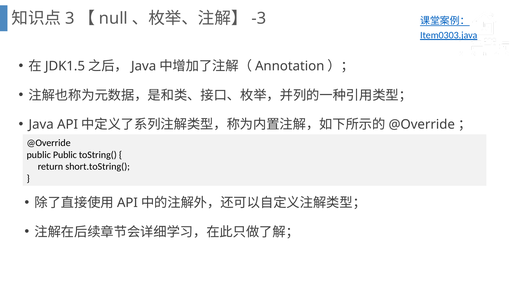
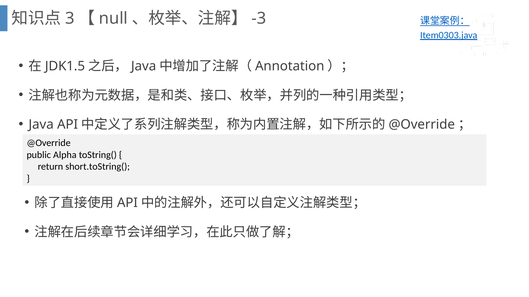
public Public: Public -> Alpha
